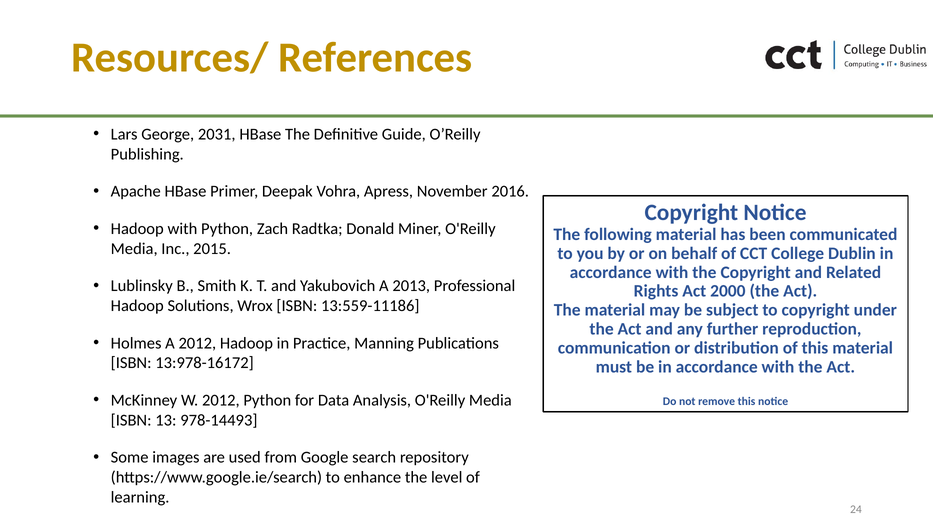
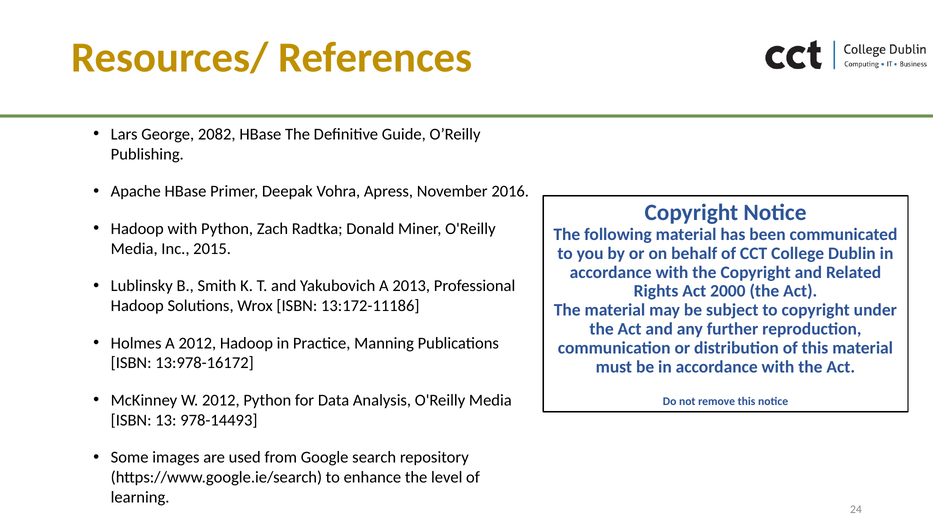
2031: 2031 -> 2082
13:559-11186: 13:559-11186 -> 13:172-11186
